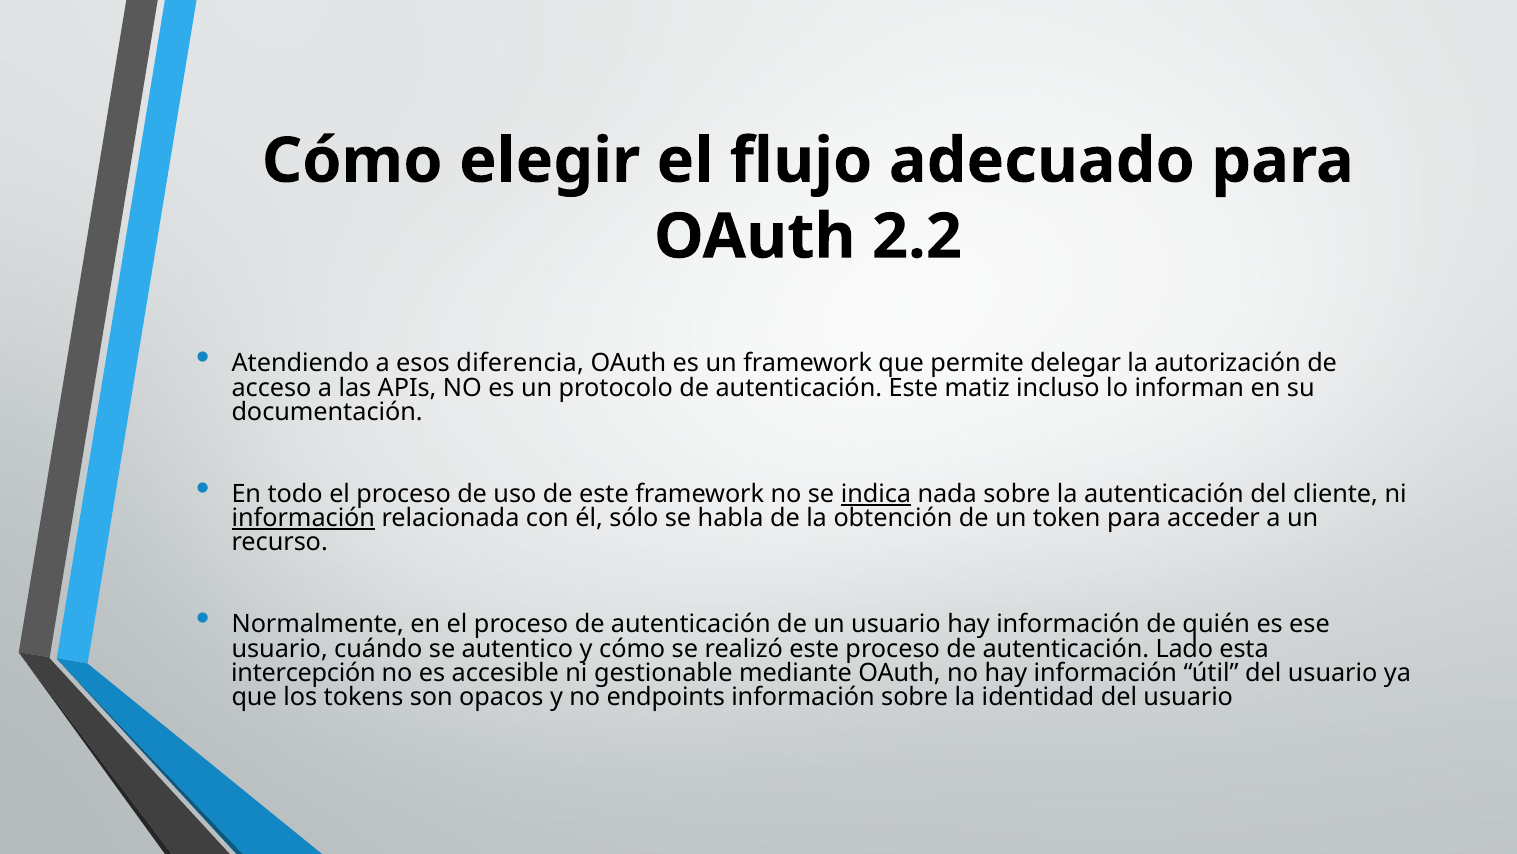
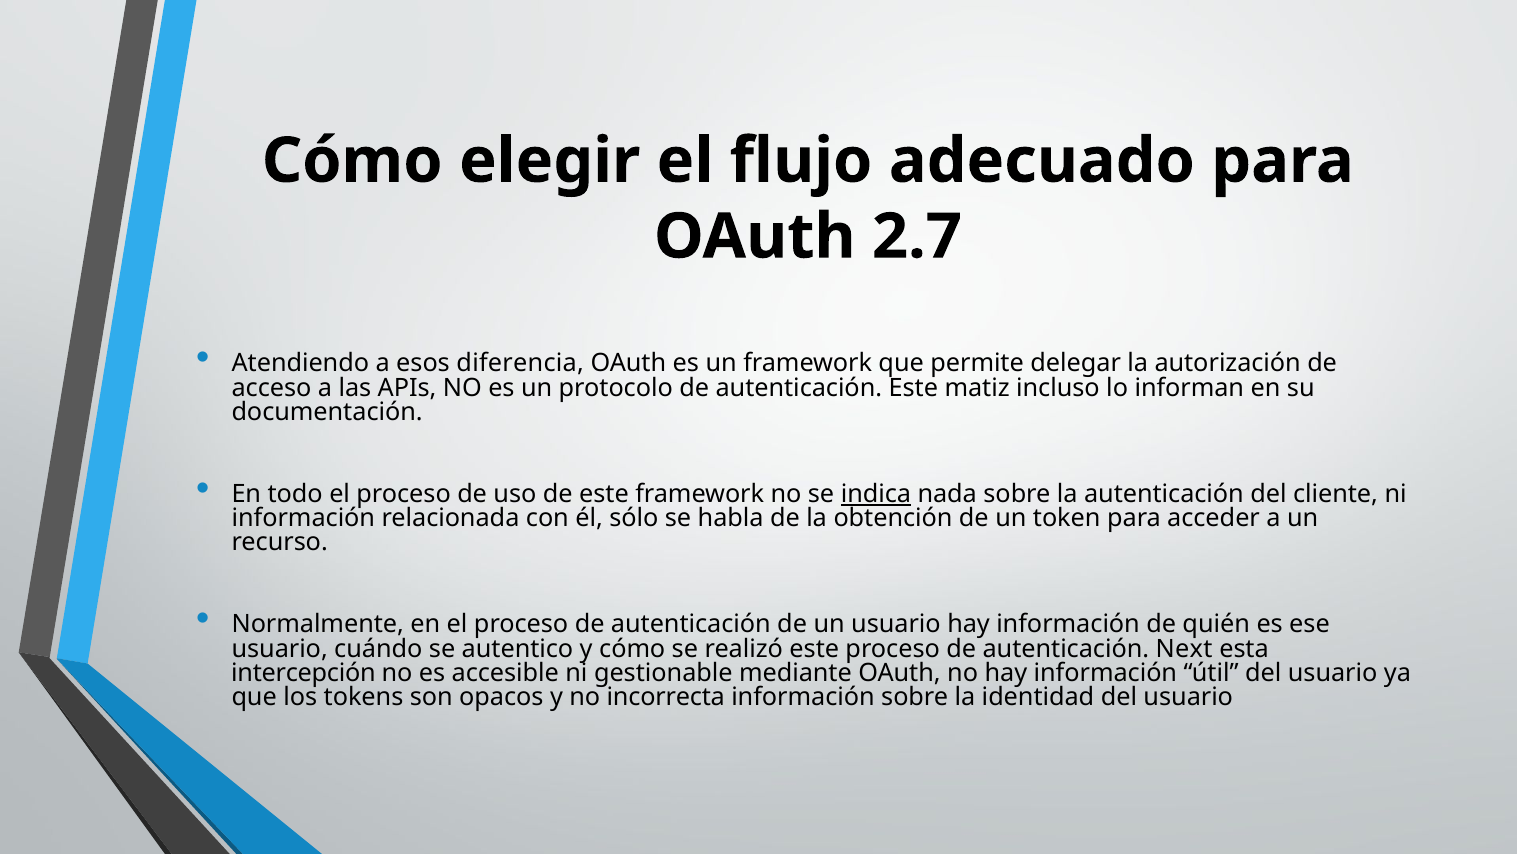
2.2: 2.2 -> 2.7
información at (303, 518) underline: present -> none
Lado: Lado -> Next
endpoints: endpoints -> incorrecta
